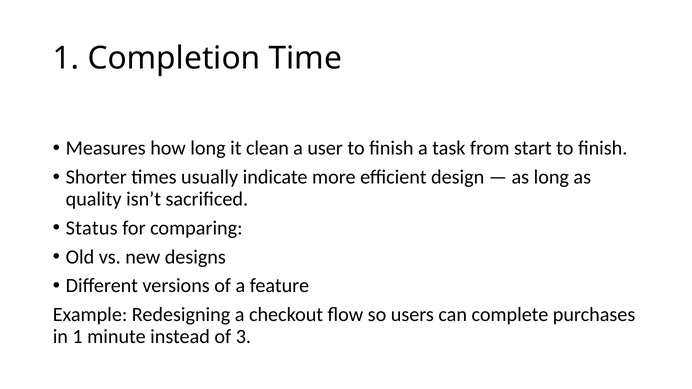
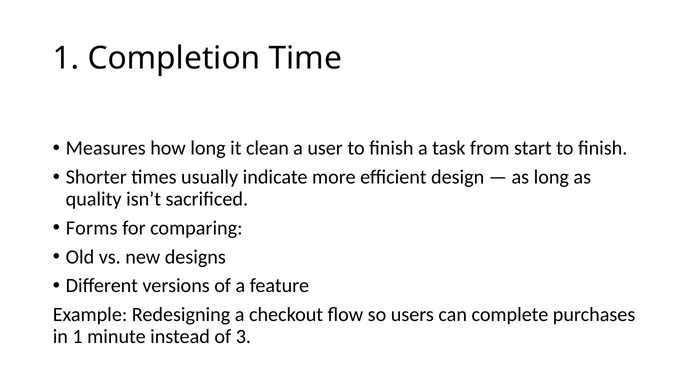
Status: Status -> Forms
